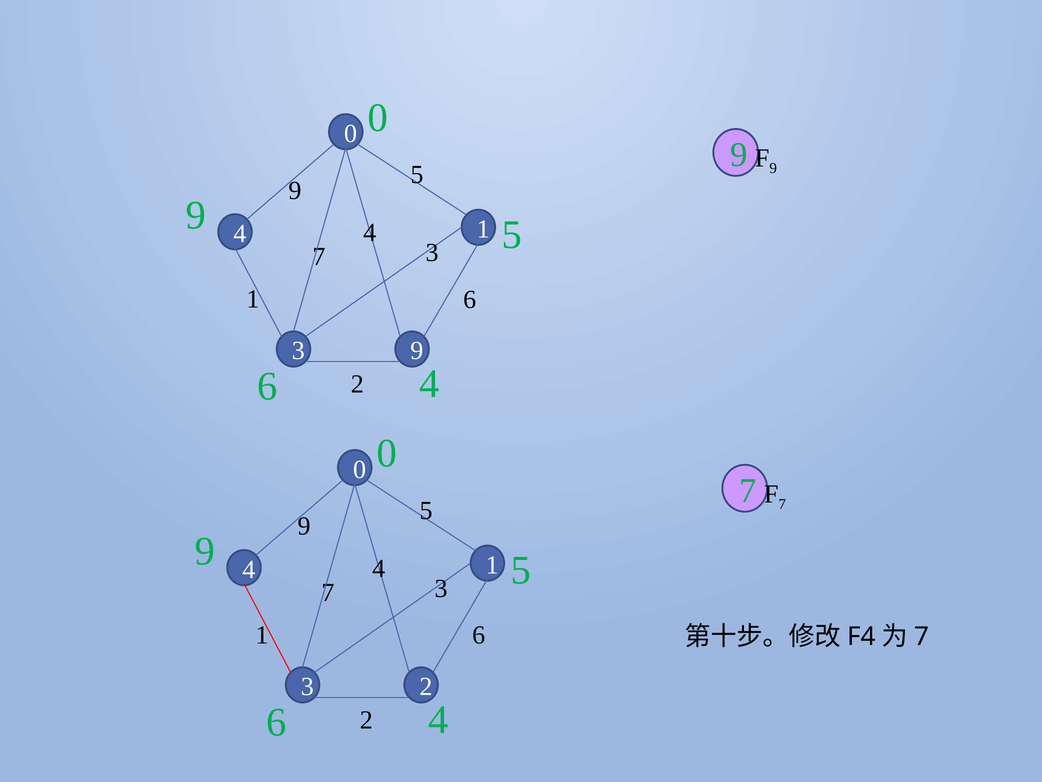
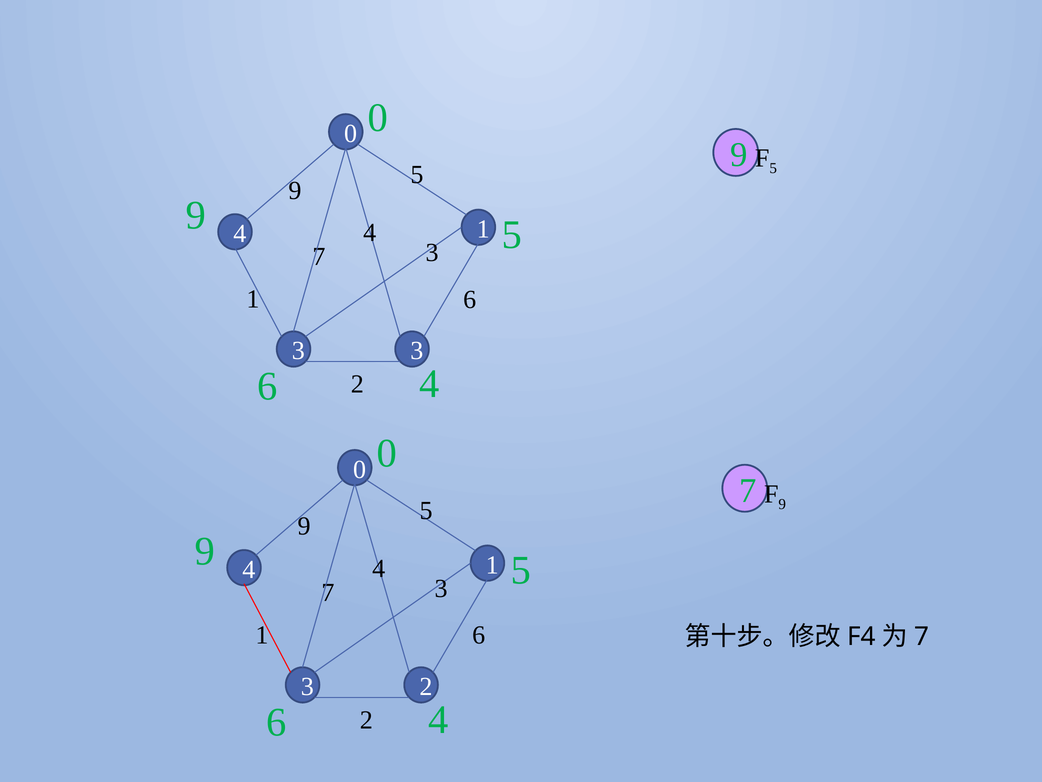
9 at (773, 168): 9 -> 5
3 9: 9 -> 3
7 at (782, 504): 7 -> 9
